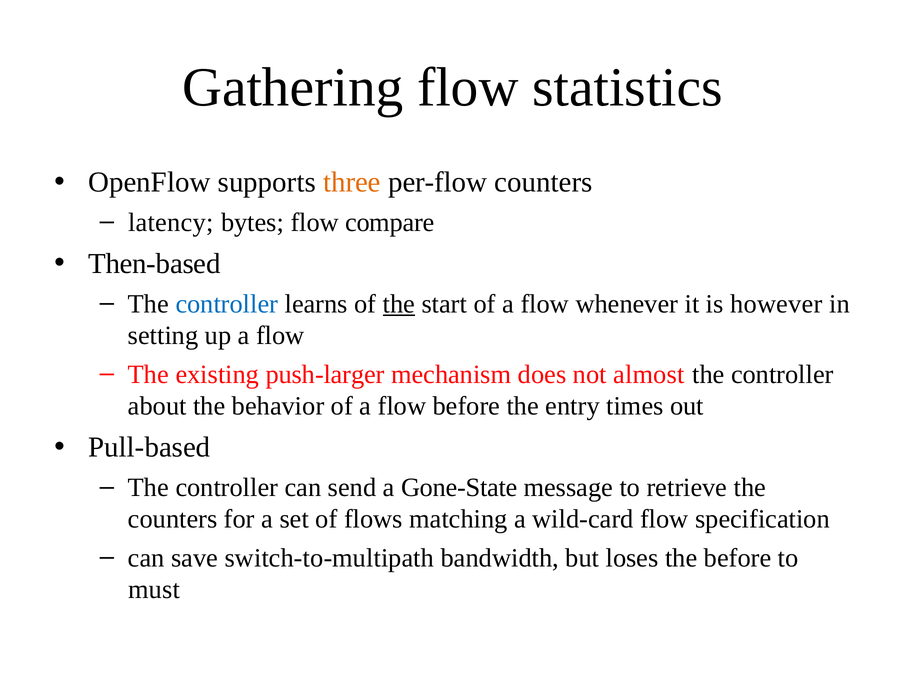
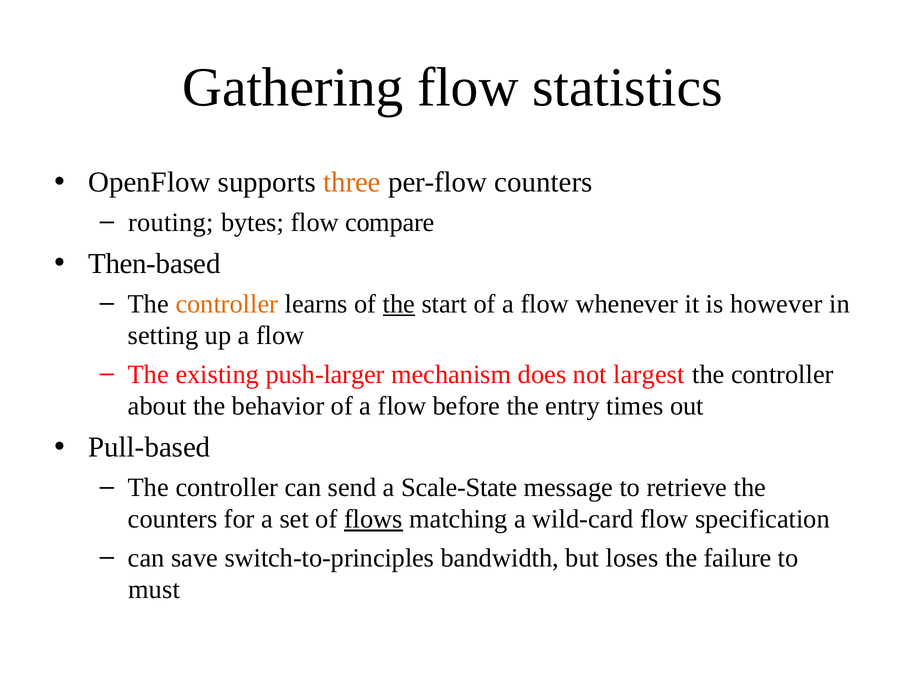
latency: latency -> routing
controller at (227, 304) colour: blue -> orange
almost: almost -> largest
Gone-State: Gone-State -> Scale-State
flows underline: none -> present
switch-to-multipath: switch-to-multipath -> switch-to-principles
the before: before -> failure
